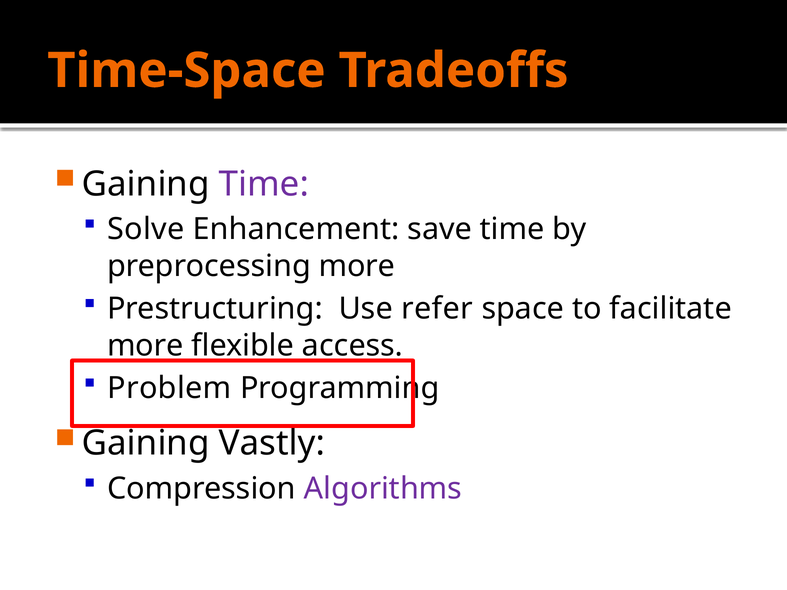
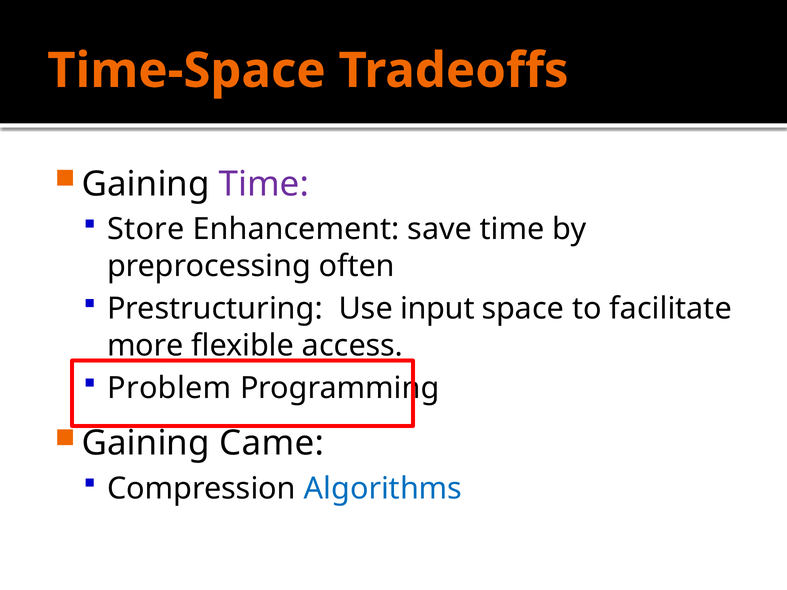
Solve: Solve -> Store
preprocessing more: more -> often
refer: refer -> input
Vastly: Vastly -> Came
Algorithms colour: purple -> blue
